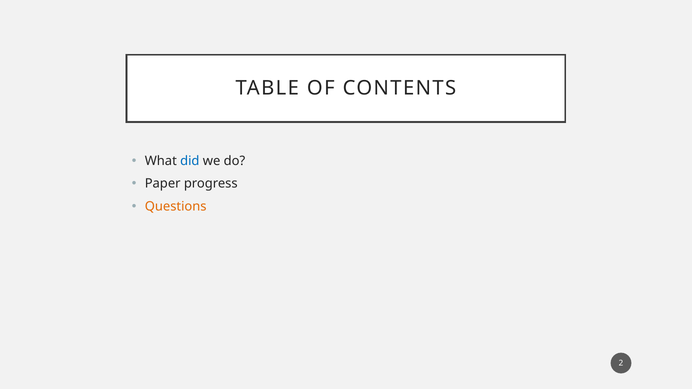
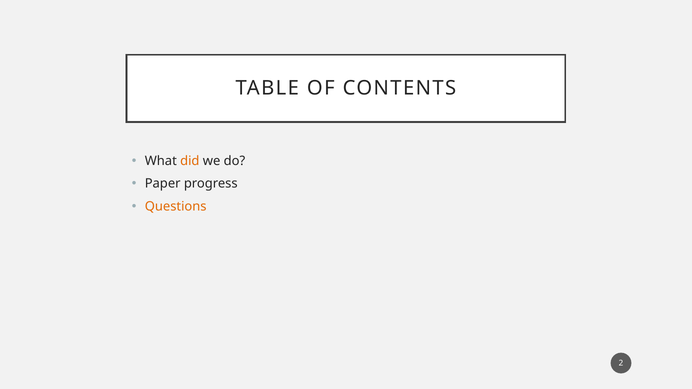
did colour: blue -> orange
